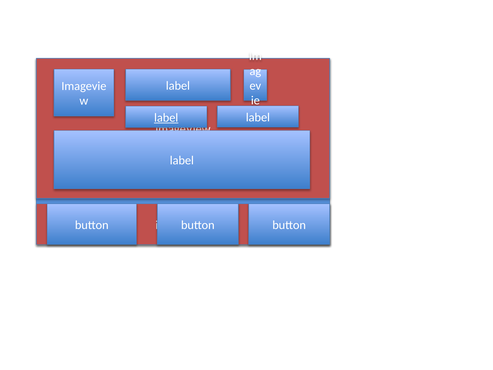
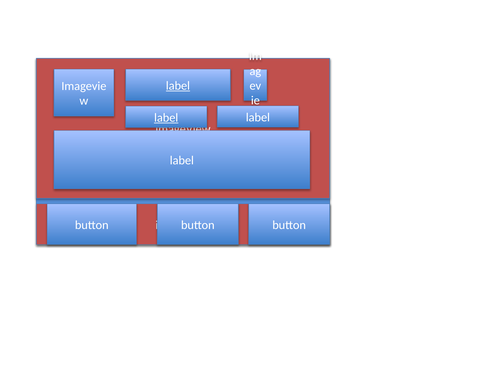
label at (178, 86) underline: none -> present
